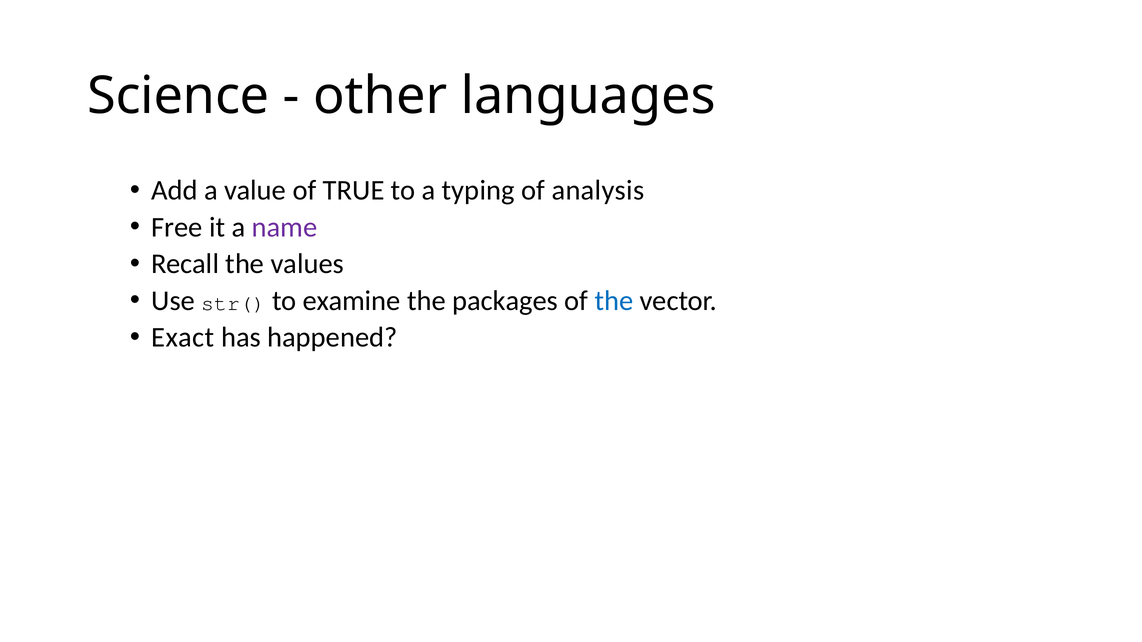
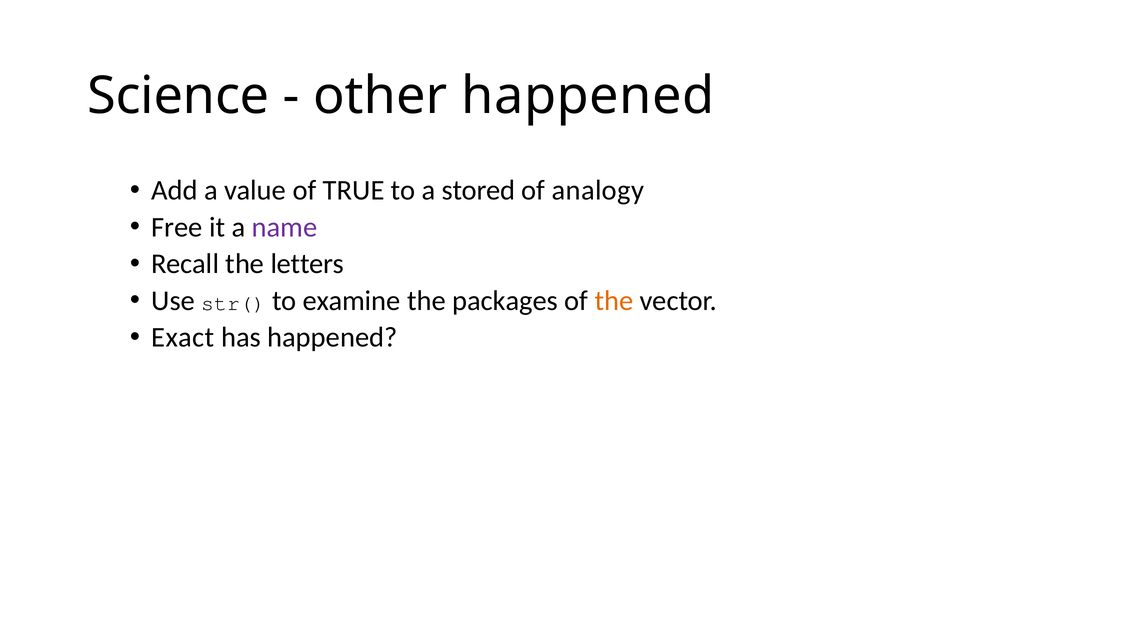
other languages: languages -> happened
typing: typing -> stored
analysis: analysis -> analogy
values: values -> letters
the at (614, 301) colour: blue -> orange
